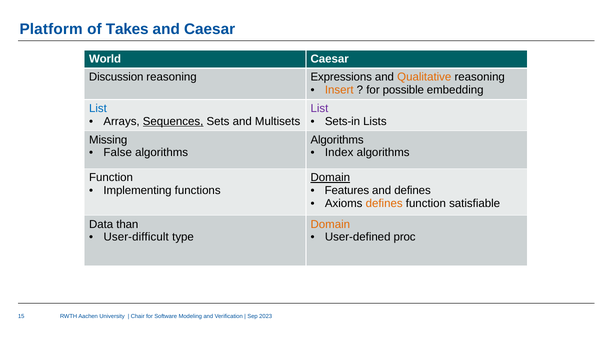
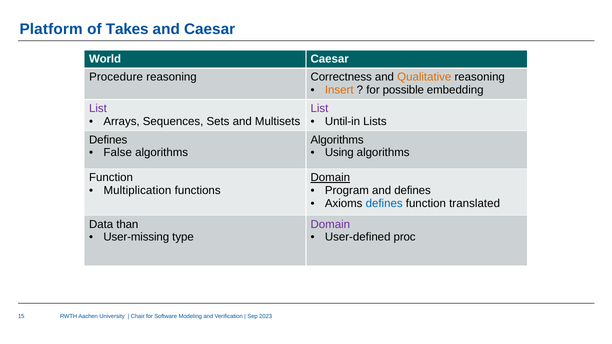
Discussion: Discussion -> Procedure
Expressions: Expressions -> Correctness
List at (98, 108) colour: blue -> purple
Sequences underline: present -> none
Sets-in: Sets-in -> Until-in
Missing at (108, 140): Missing -> Defines
Index: Index -> Using
Implementing: Implementing -> Multiplication
Features: Features -> Program
defines at (384, 203) colour: orange -> blue
satisfiable: satisfiable -> translated
Domain at (330, 224) colour: orange -> purple
User-difficult: User-difficult -> User-missing
